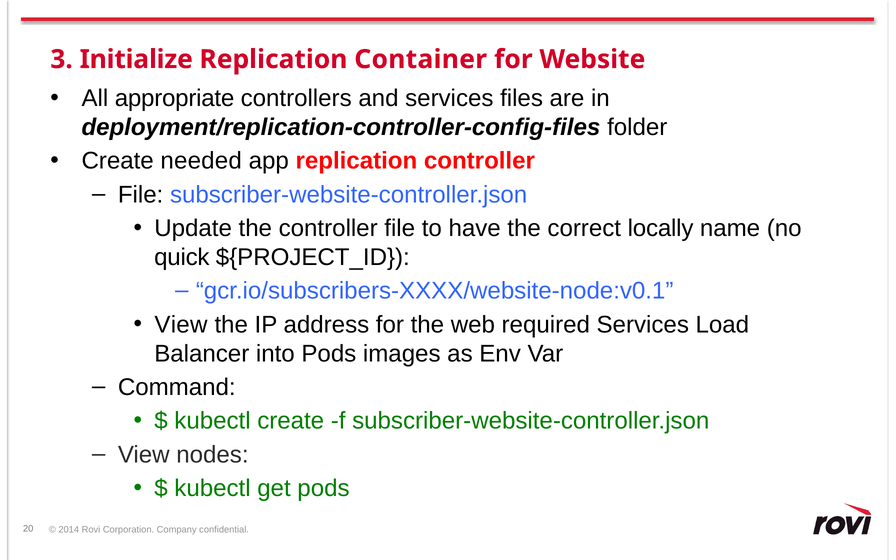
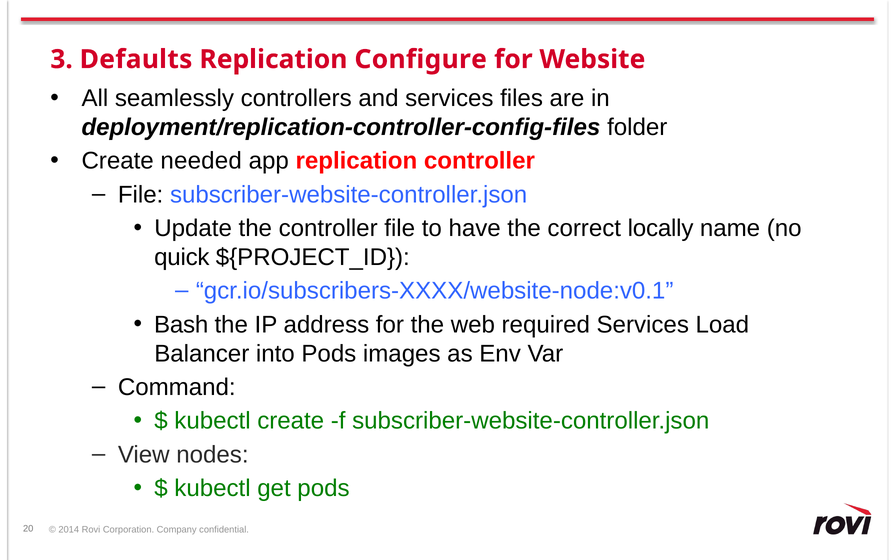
Initialize: Initialize -> Defaults
Container: Container -> Configure
appropriate: appropriate -> seamlessly
View at (181, 325): View -> Bash
